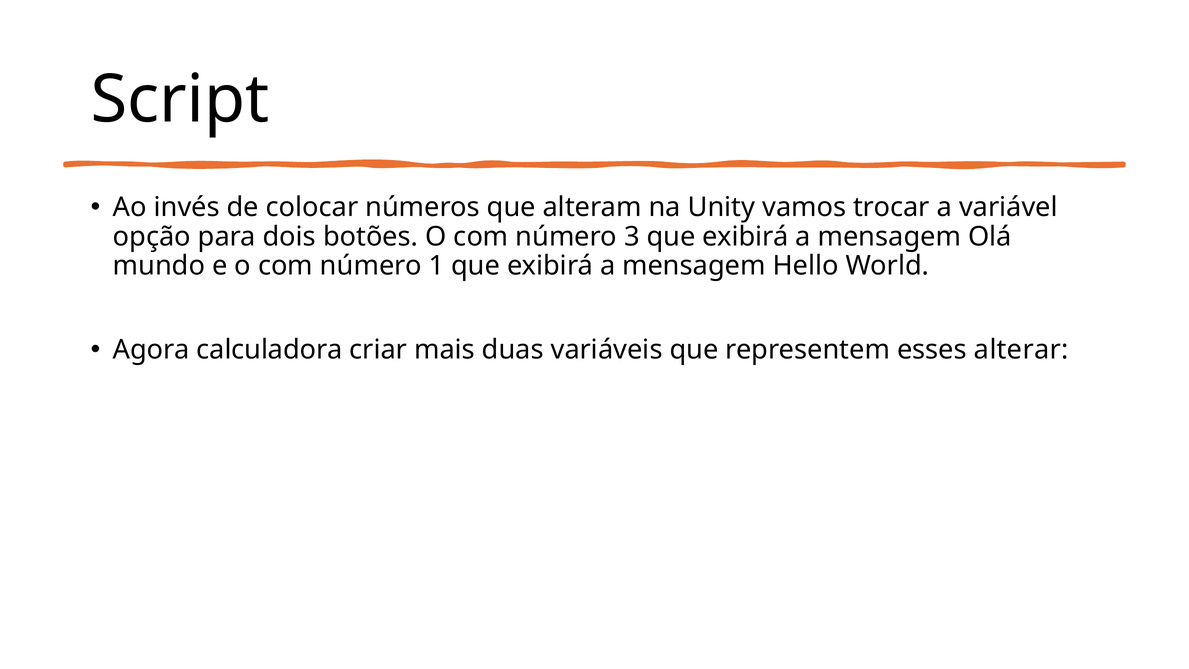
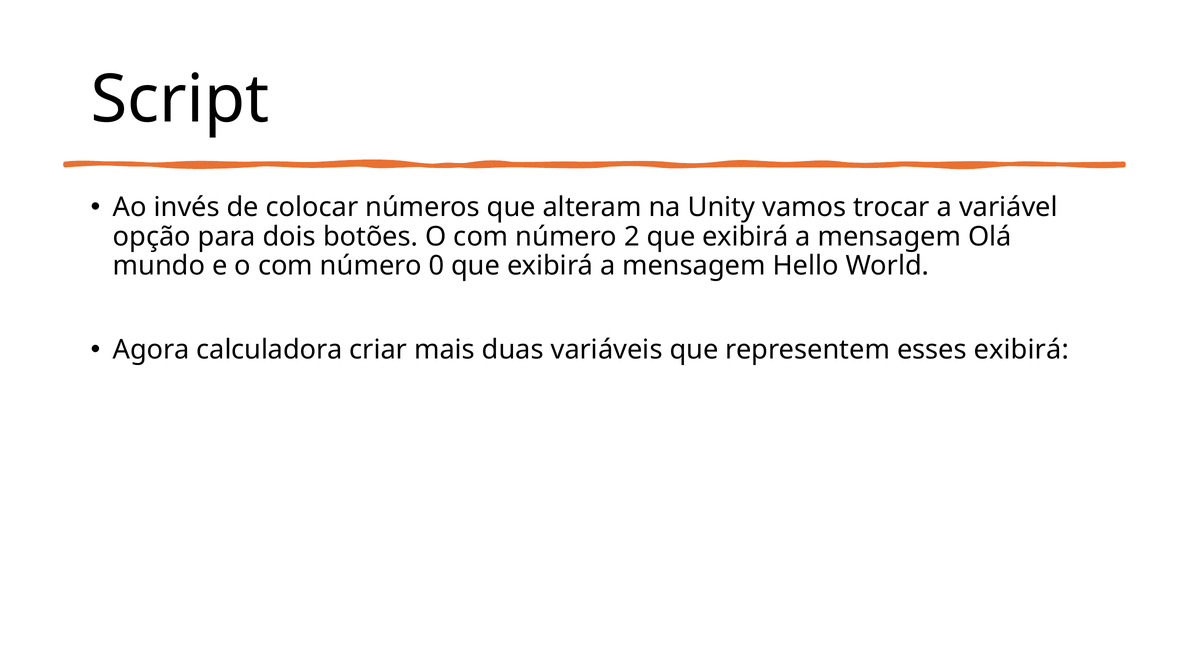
3: 3 -> 2
1: 1 -> 0
esses alterar: alterar -> exibirá
